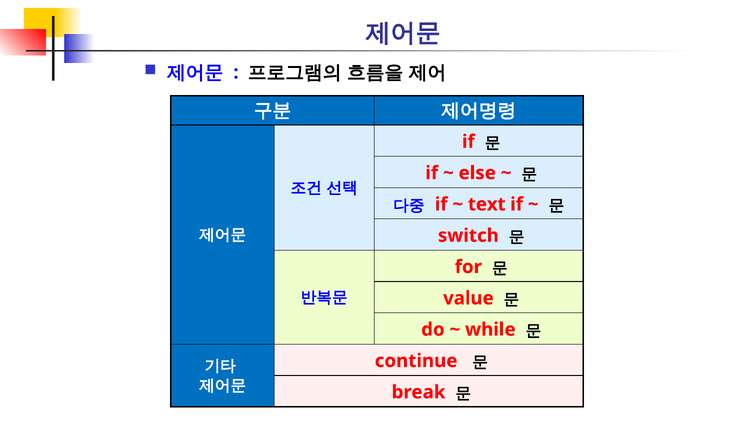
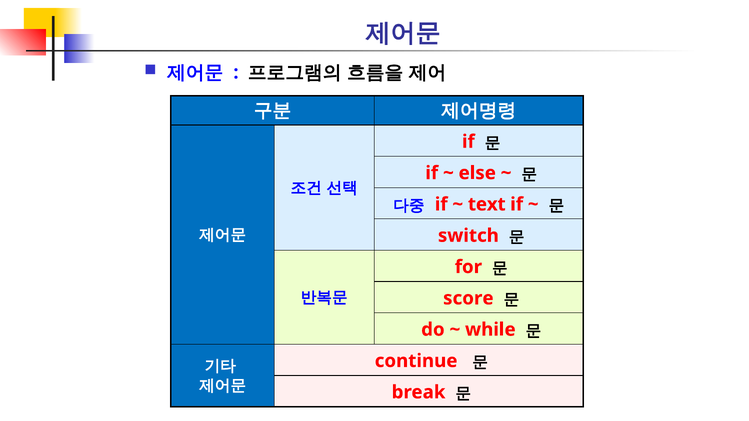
value: value -> score
